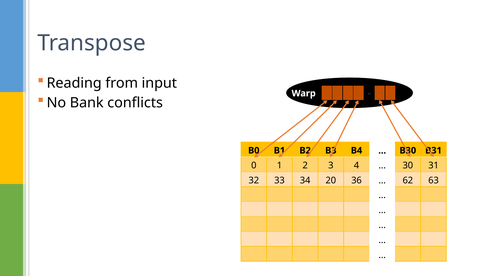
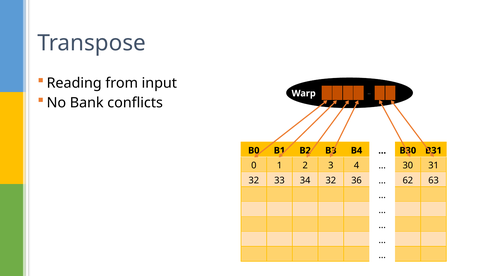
34 20: 20 -> 32
